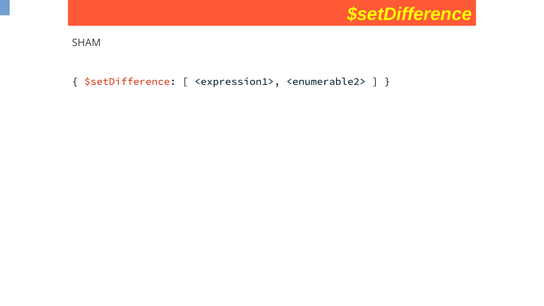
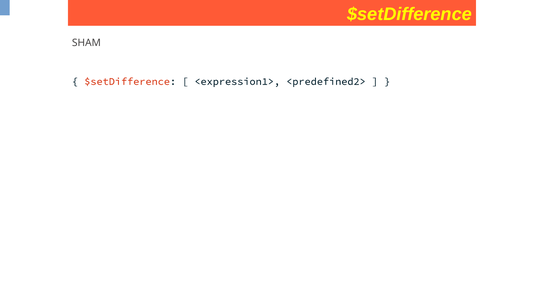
<enumerable2>: <enumerable2> -> <predefined2>
